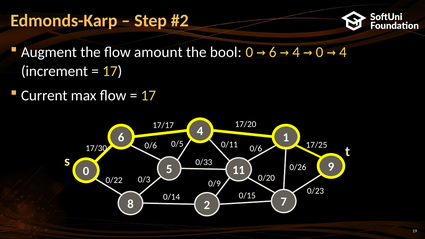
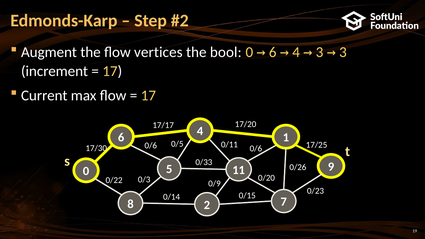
amount: amount -> vertices
0 at (320, 52): 0 -> 3
4 at (343, 52): 4 -> 3
